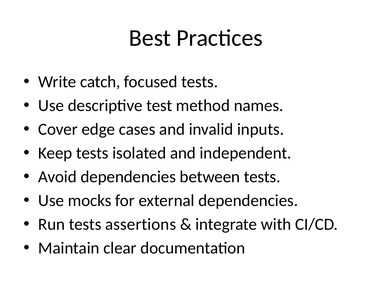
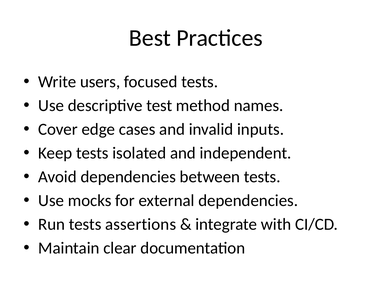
catch: catch -> users
